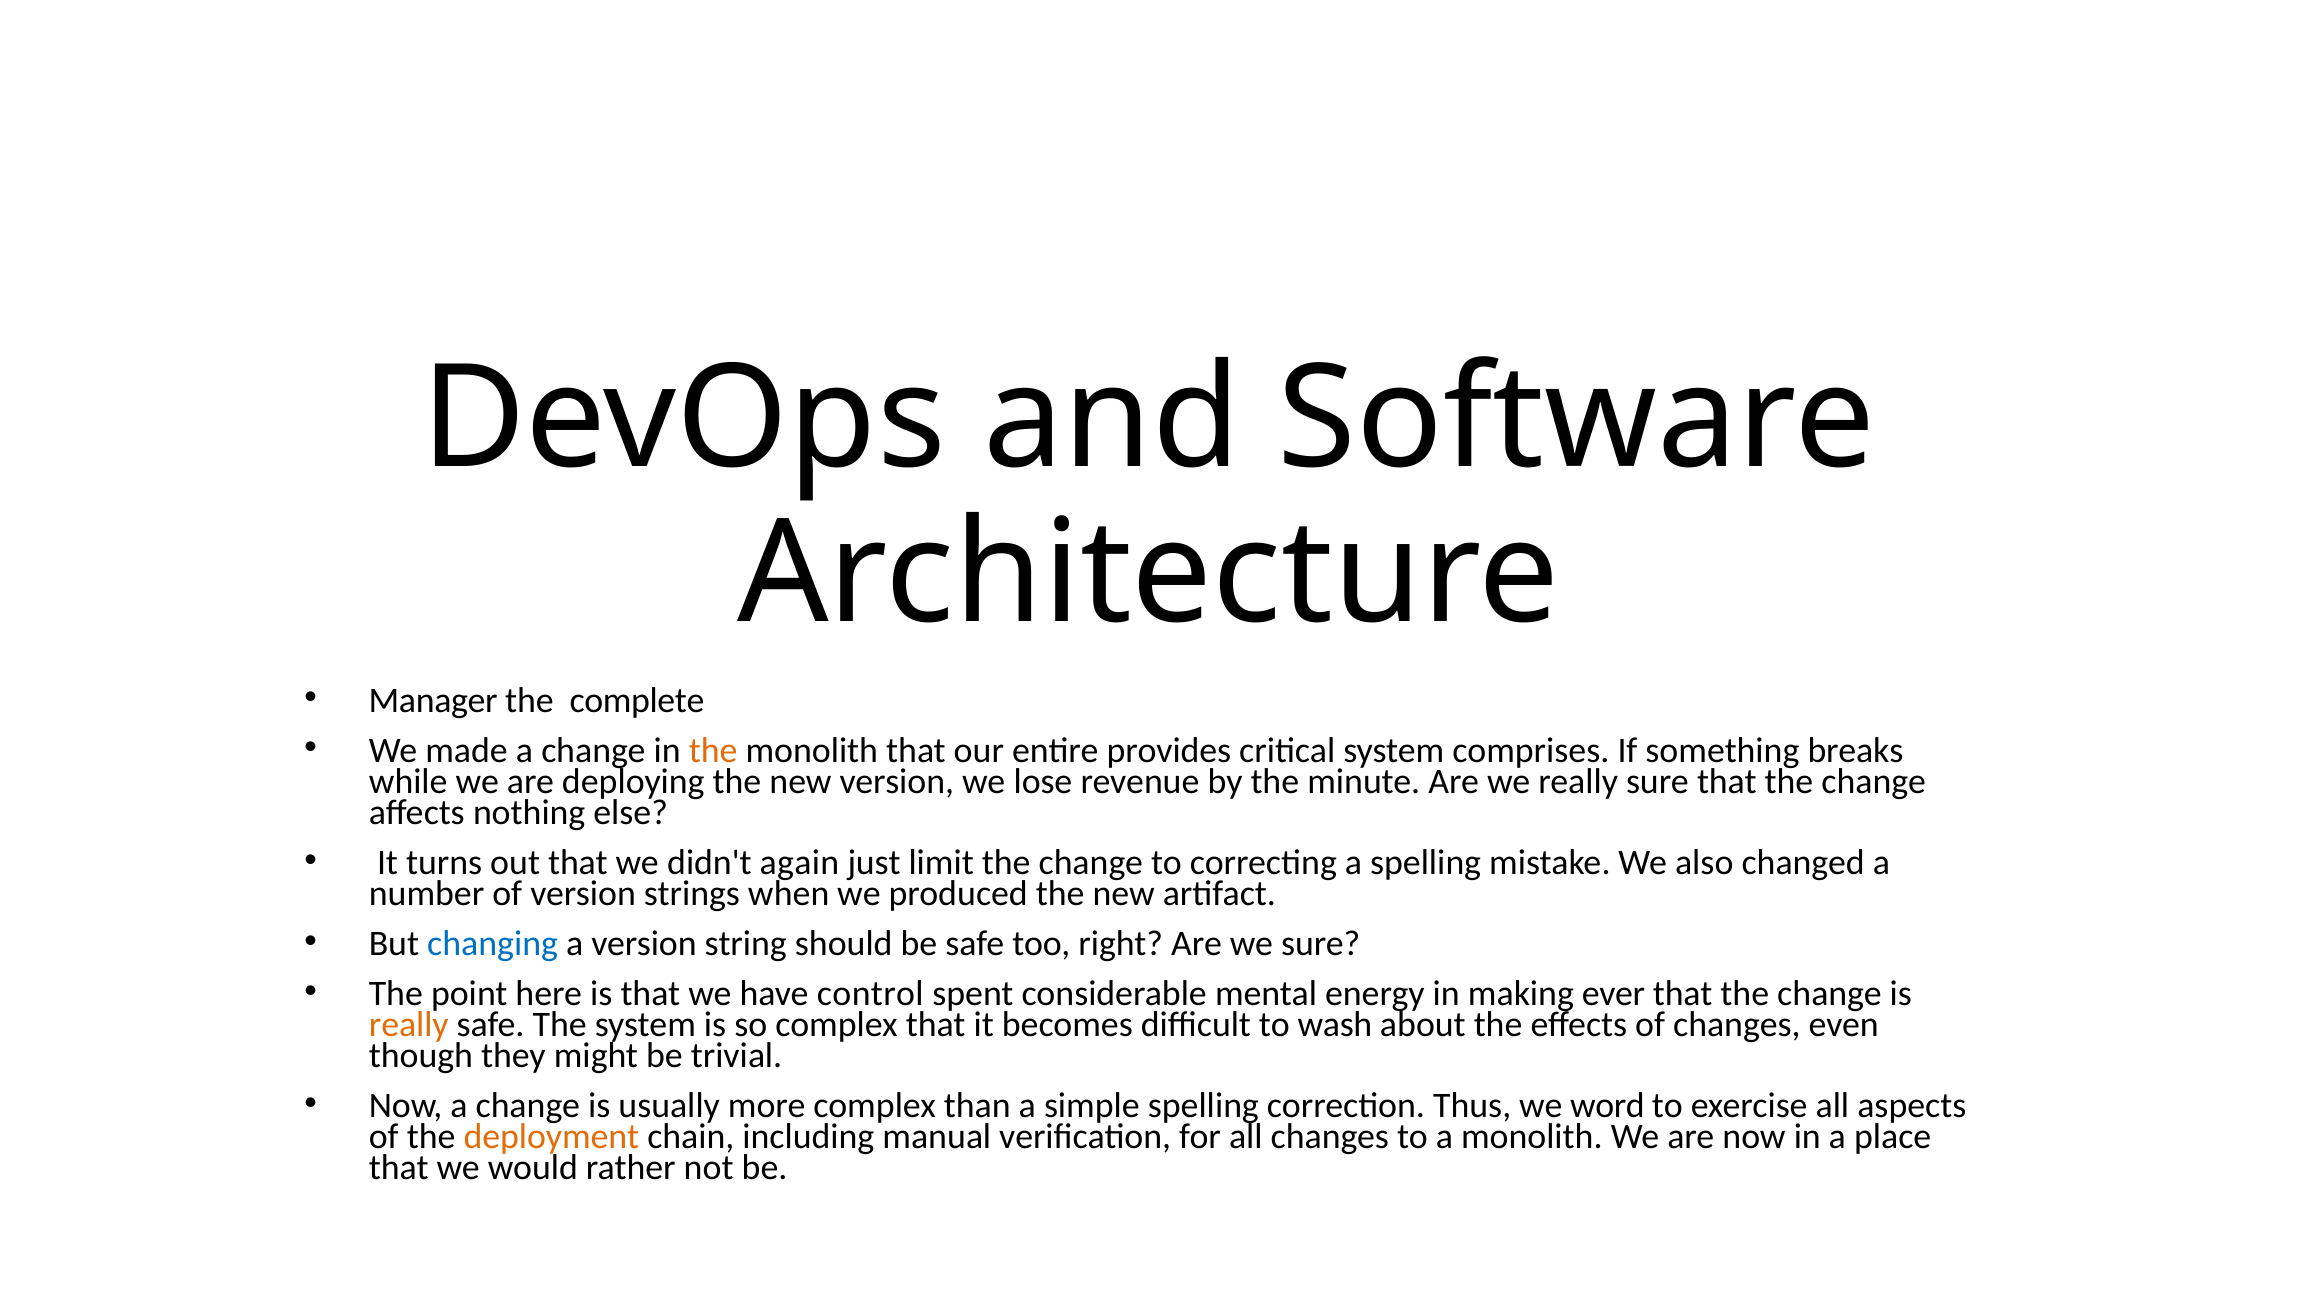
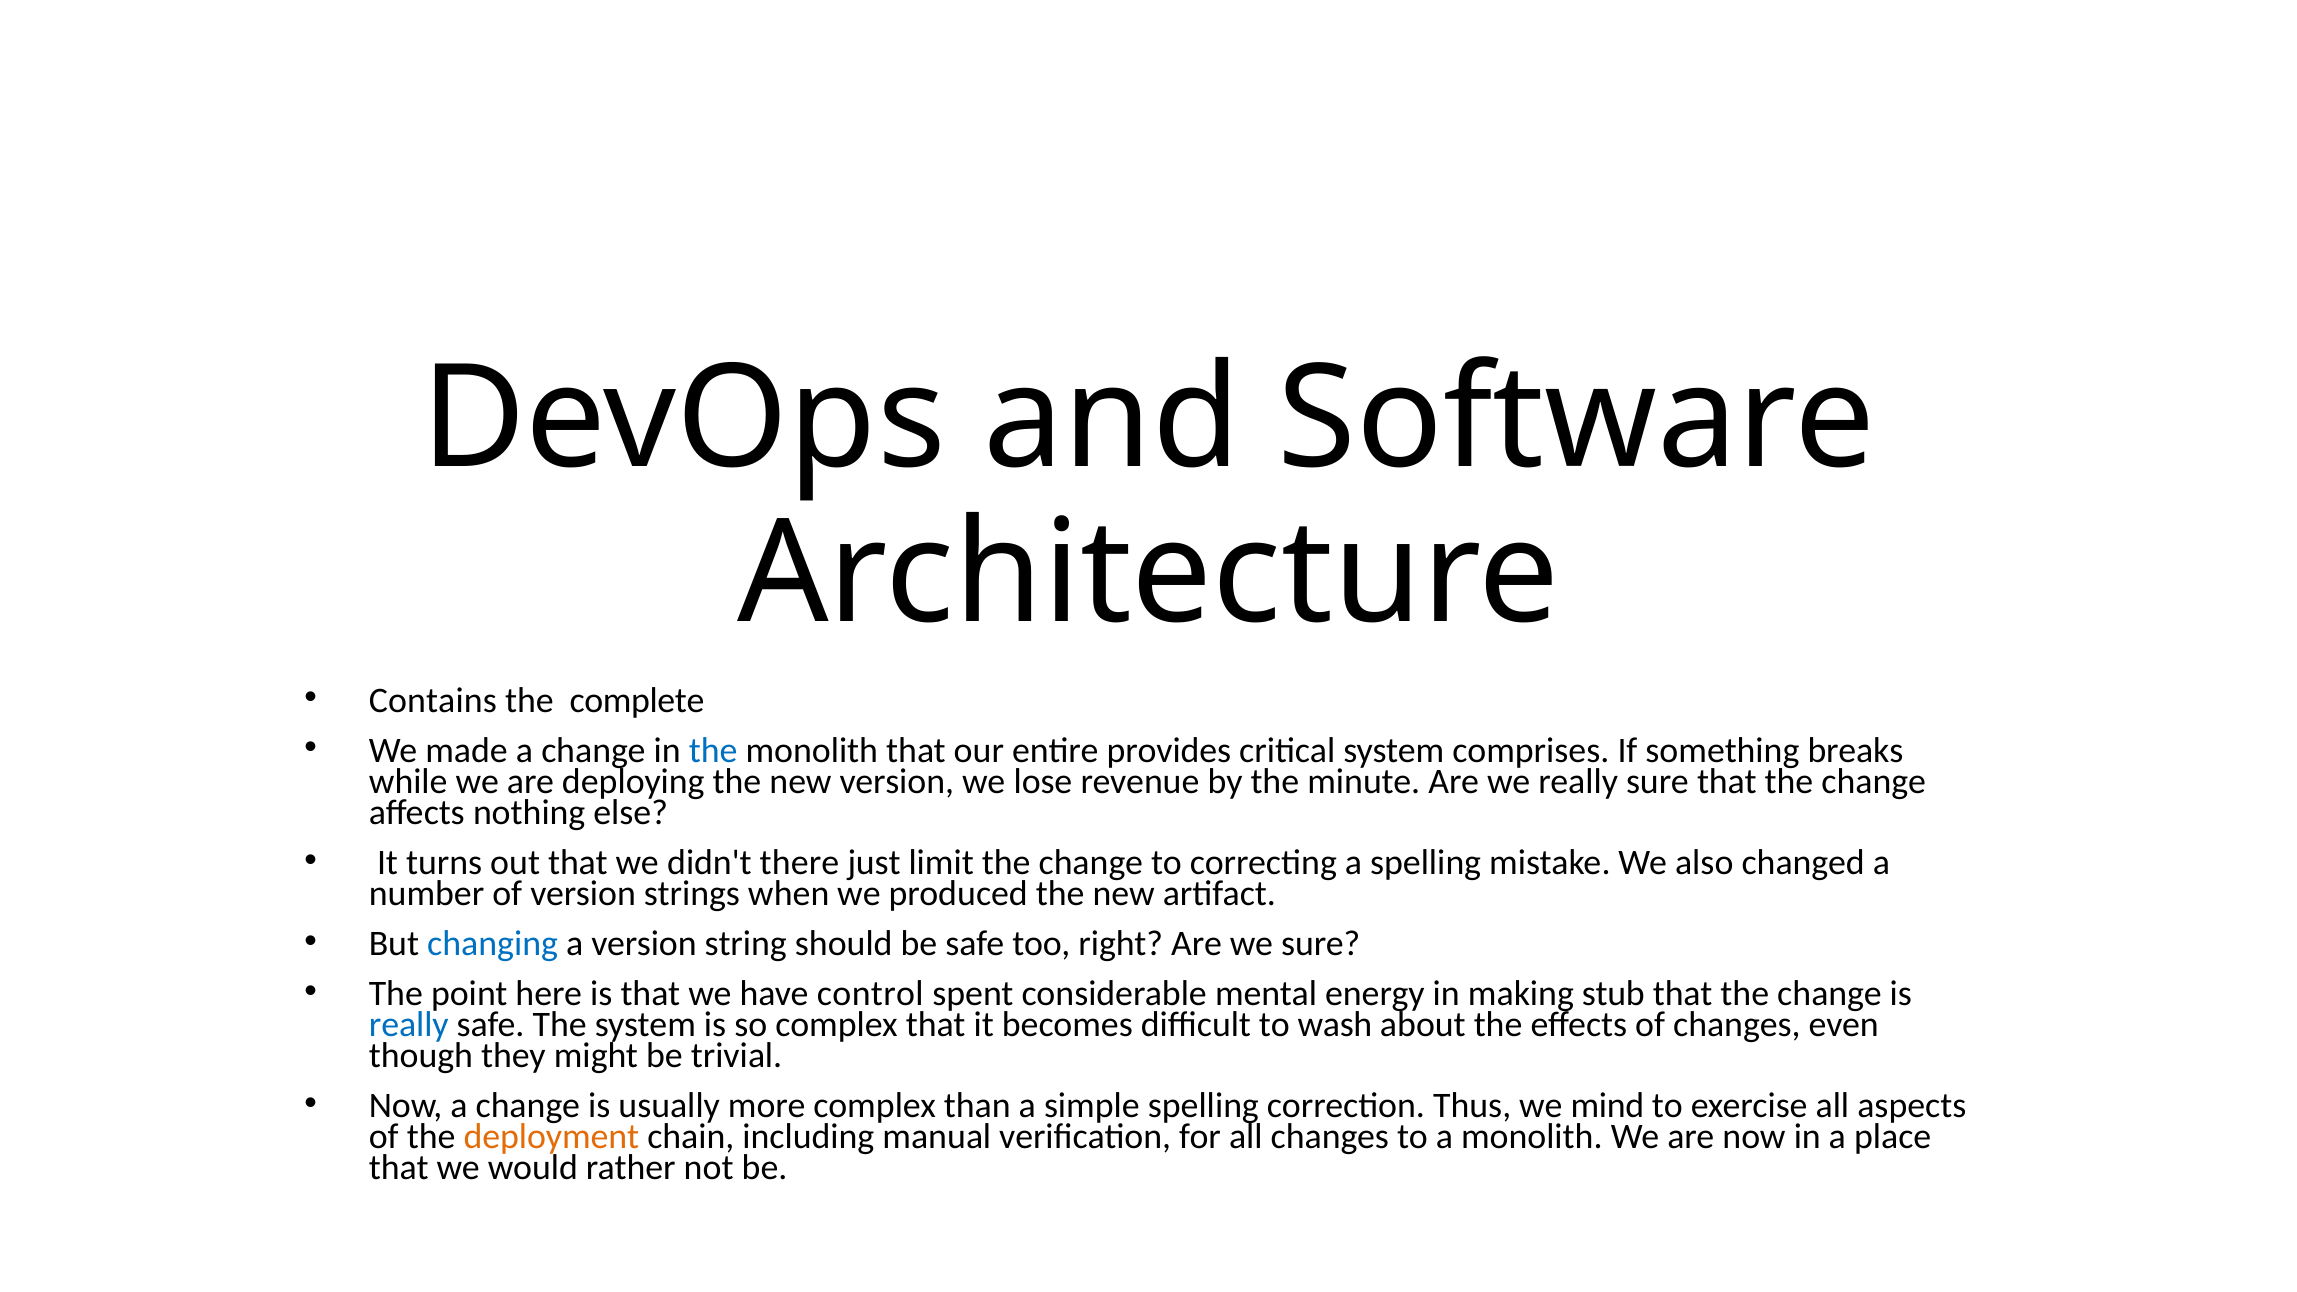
Manager: Manager -> Contains
the at (713, 750) colour: orange -> blue
again: again -> there
ever: ever -> stub
really at (409, 1025) colour: orange -> blue
word: word -> mind
